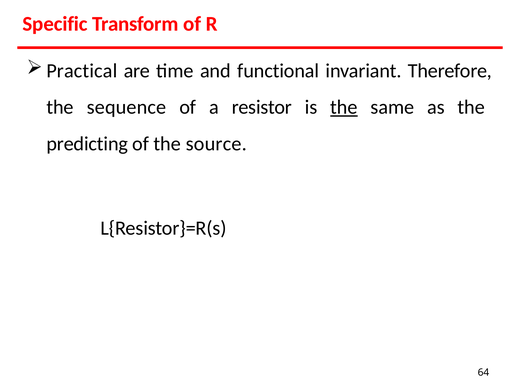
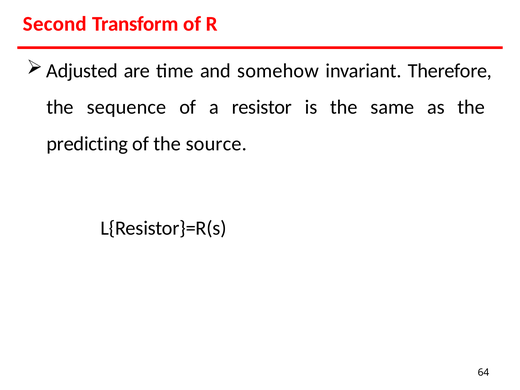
Specific: Specific -> Second
Practical: Practical -> Adjusted
functional: functional -> somehow
the at (344, 107) underline: present -> none
